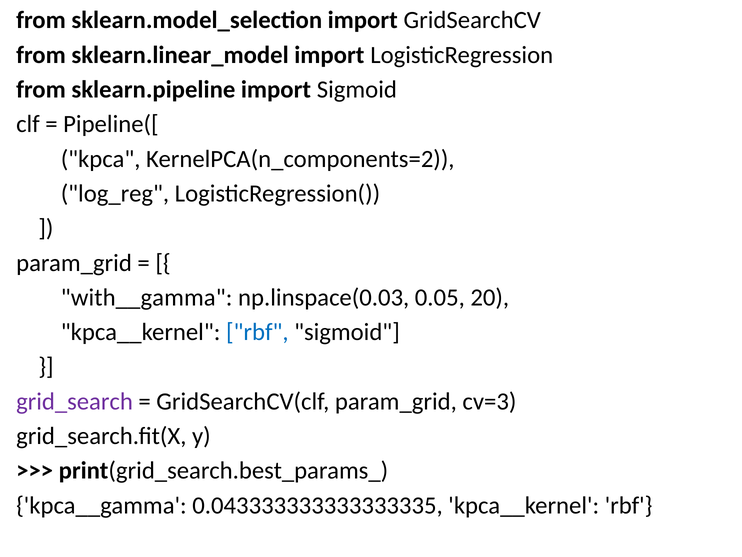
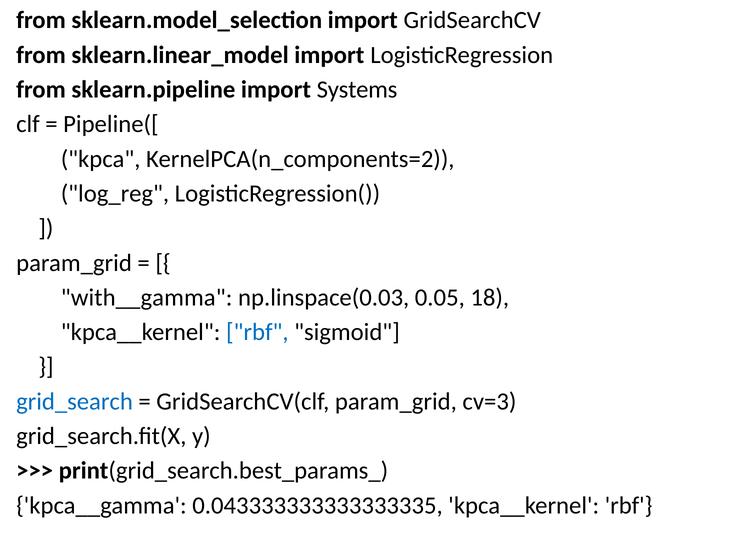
import Sigmoid: Sigmoid -> Systems
20: 20 -> 18
grid_search colour: purple -> blue
